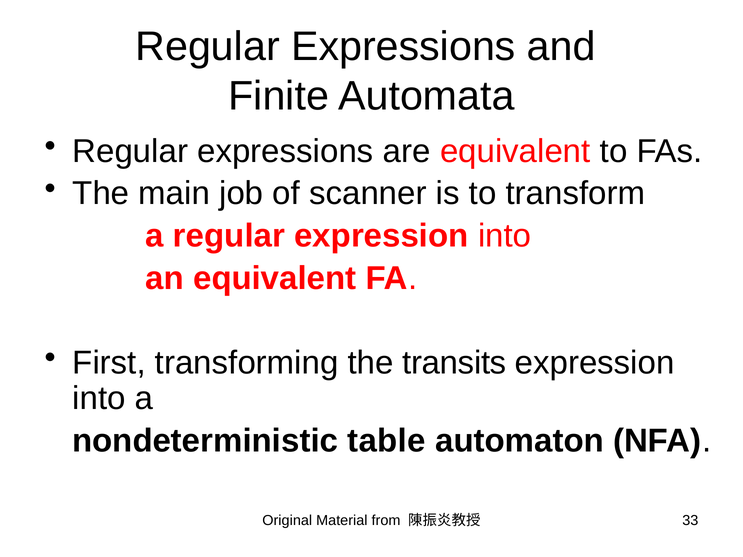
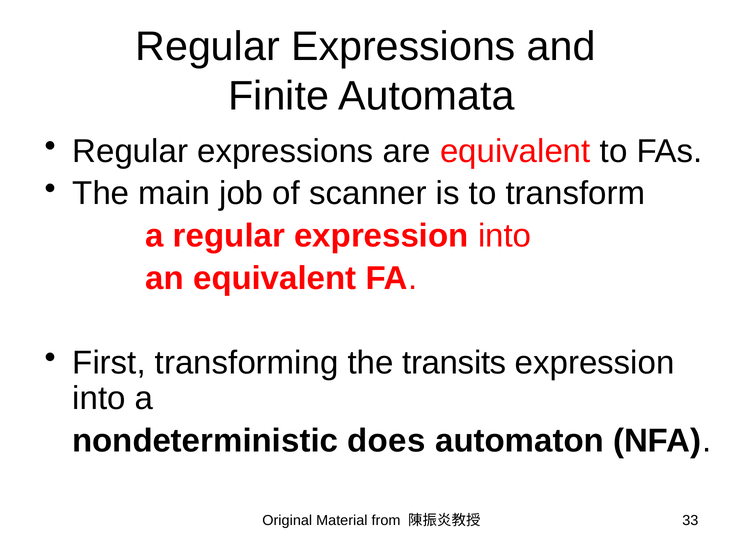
table: table -> does
